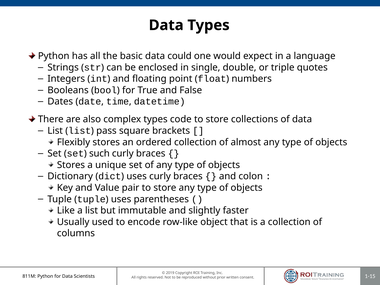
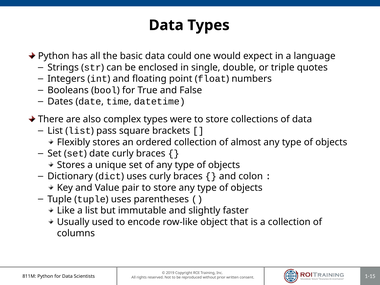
code: code -> were
set such: such -> date
